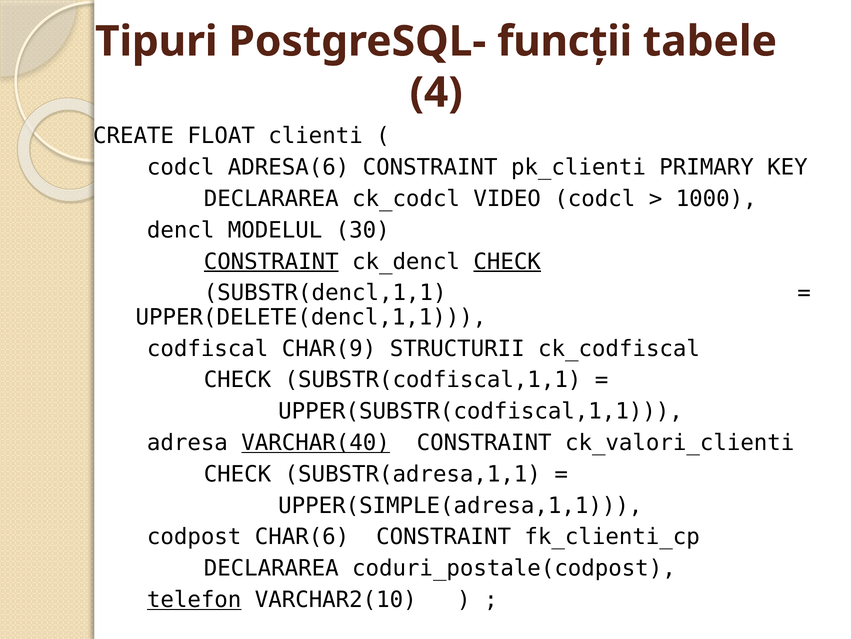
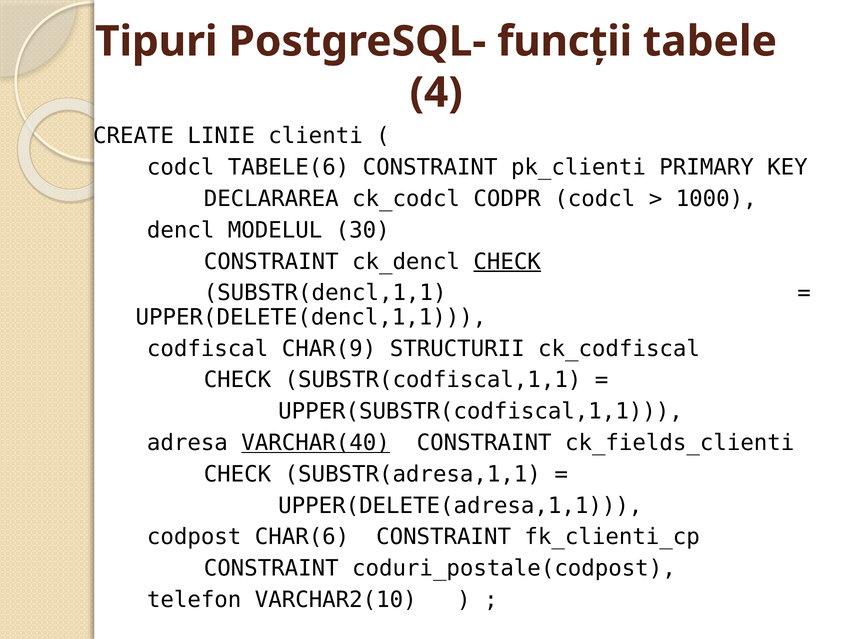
FLOAT: FLOAT -> LINIE
ADRESA(6: ADRESA(6 -> TABELE(6
VIDEO: VIDEO -> CODPR
CONSTRAINT at (271, 261) underline: present -> none
ck_valori_clienti: ck_valori_clienti -> ck_fields_clienti
UPPER(SIMPLE(adresa,1,1: UPPER(SIMPLE(adresa,1,1 -> UPPER(DELETE(adresa,1,1
DECLARAREA at (271, 568): DECLARAREA -> CONSTRAINT
telefon underline: present -> none
